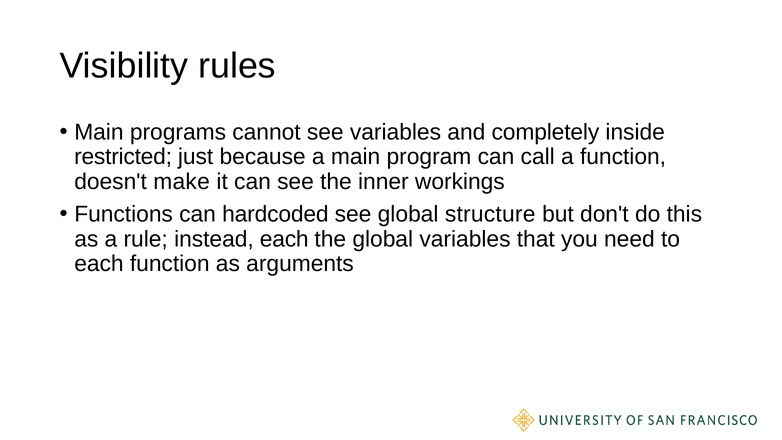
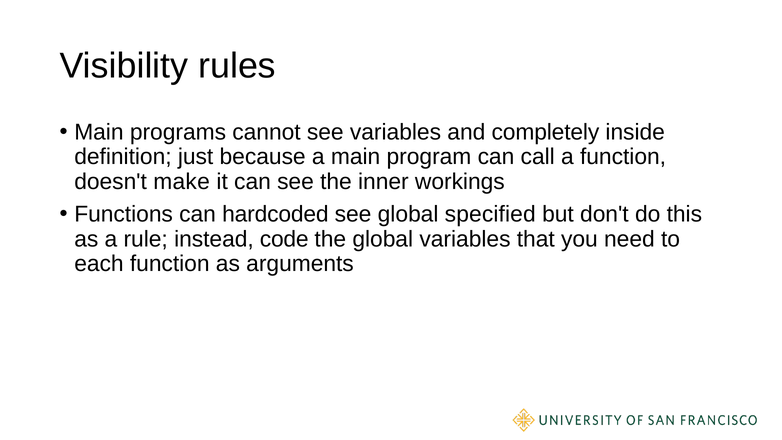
restricted: restricted -> definition
structure: structure -> specified
instead each: each -> code
